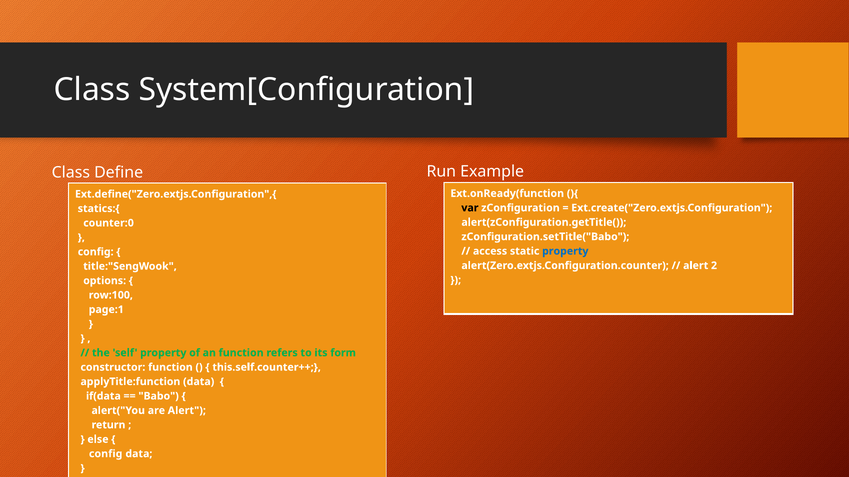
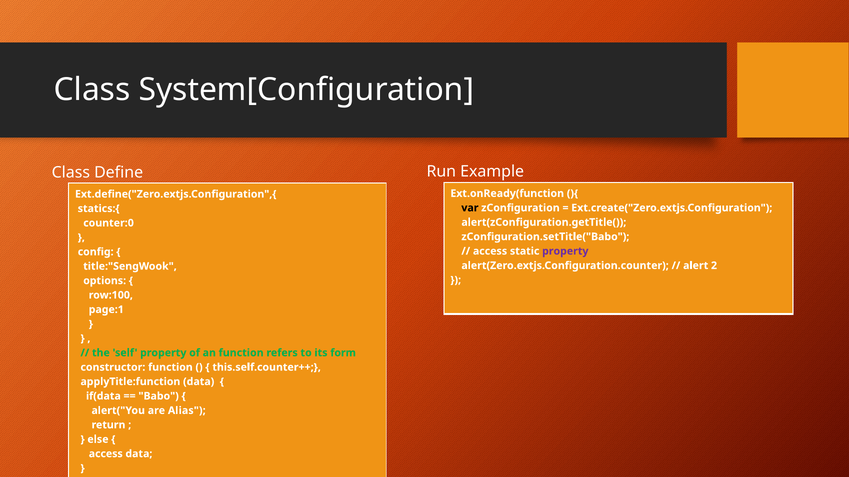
property at (565, 251) colour: blue -> purple
are Alert: Alert -> Alias
config at (106, 454): config -> access
